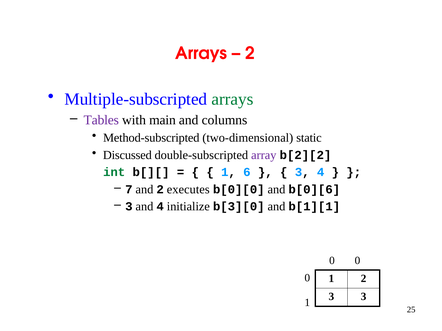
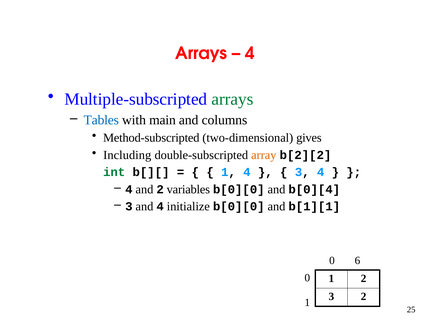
2 at (250, 54): 2 -> 4
Tables colour: purple -> blue
static: static -> gives
Discussed: Discussed -> Including
array colour: purple -> orange
1 6: 6 -> 4
7 at (129, 190): 7 -> 4
executes: executes -> variables
b[0][6: b[0][6 -> b[0][4
initialize b[3][0: b[3][0 -> b[0][0
0 at (357, 261): 0 -> 6
3 3: 3 -> 2
